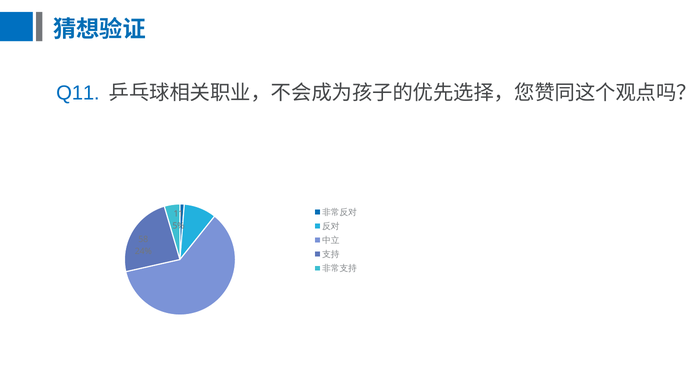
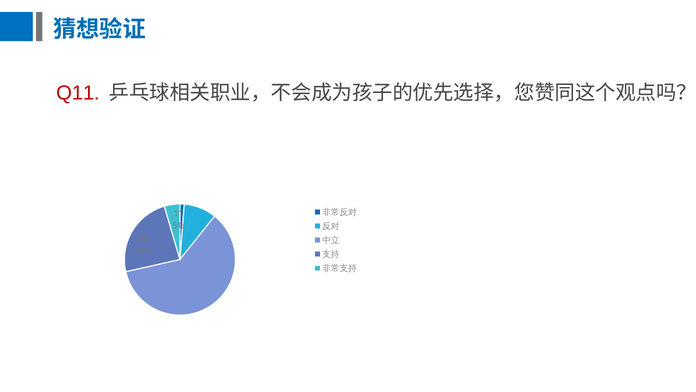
Q11 colour: blue -> red
